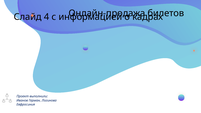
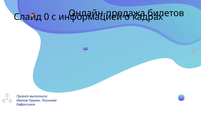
4: 4 -> 0
